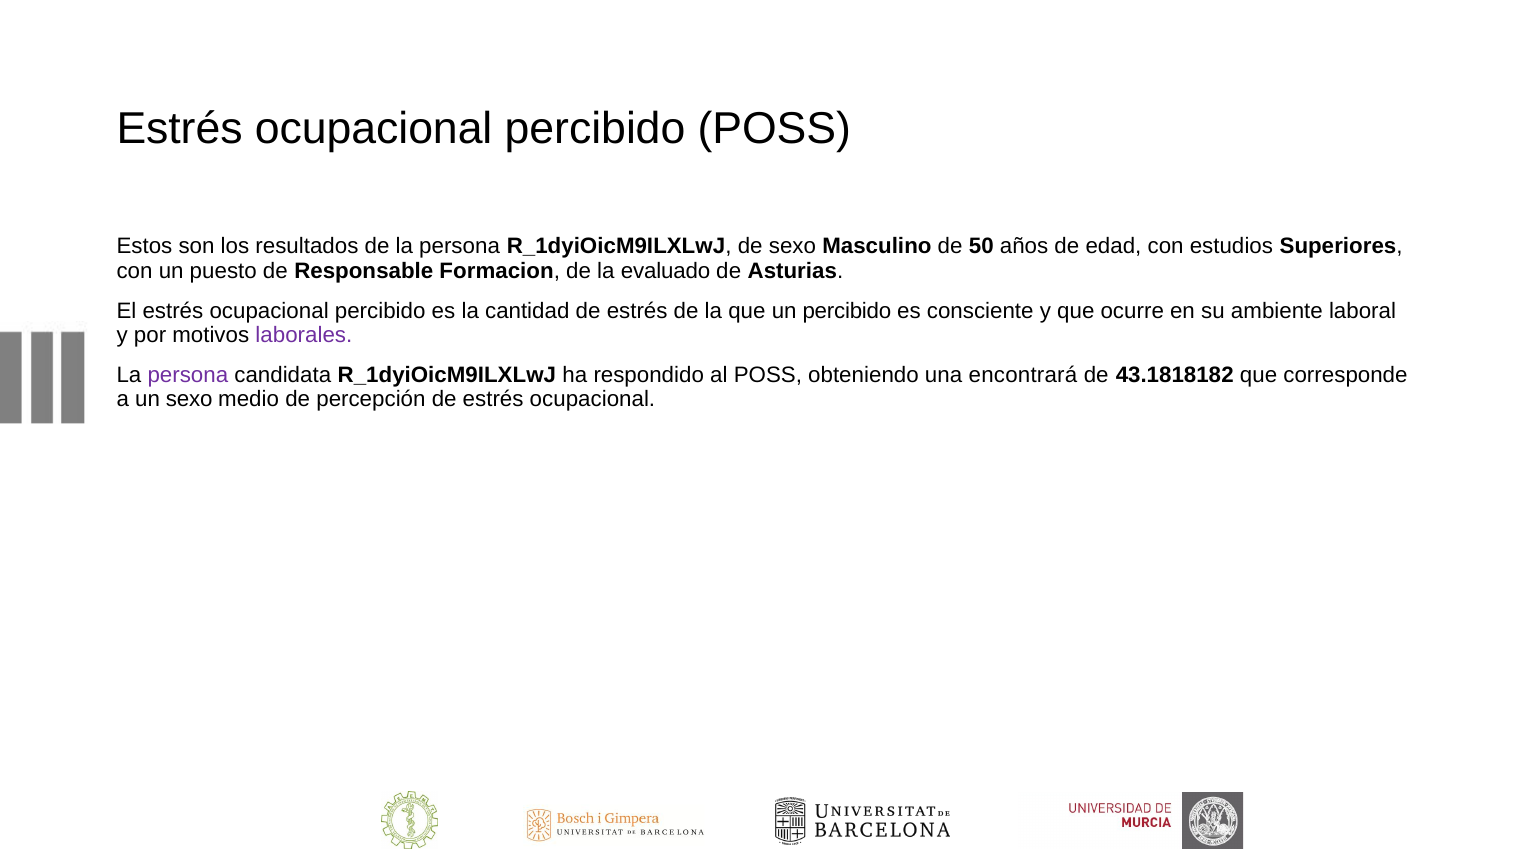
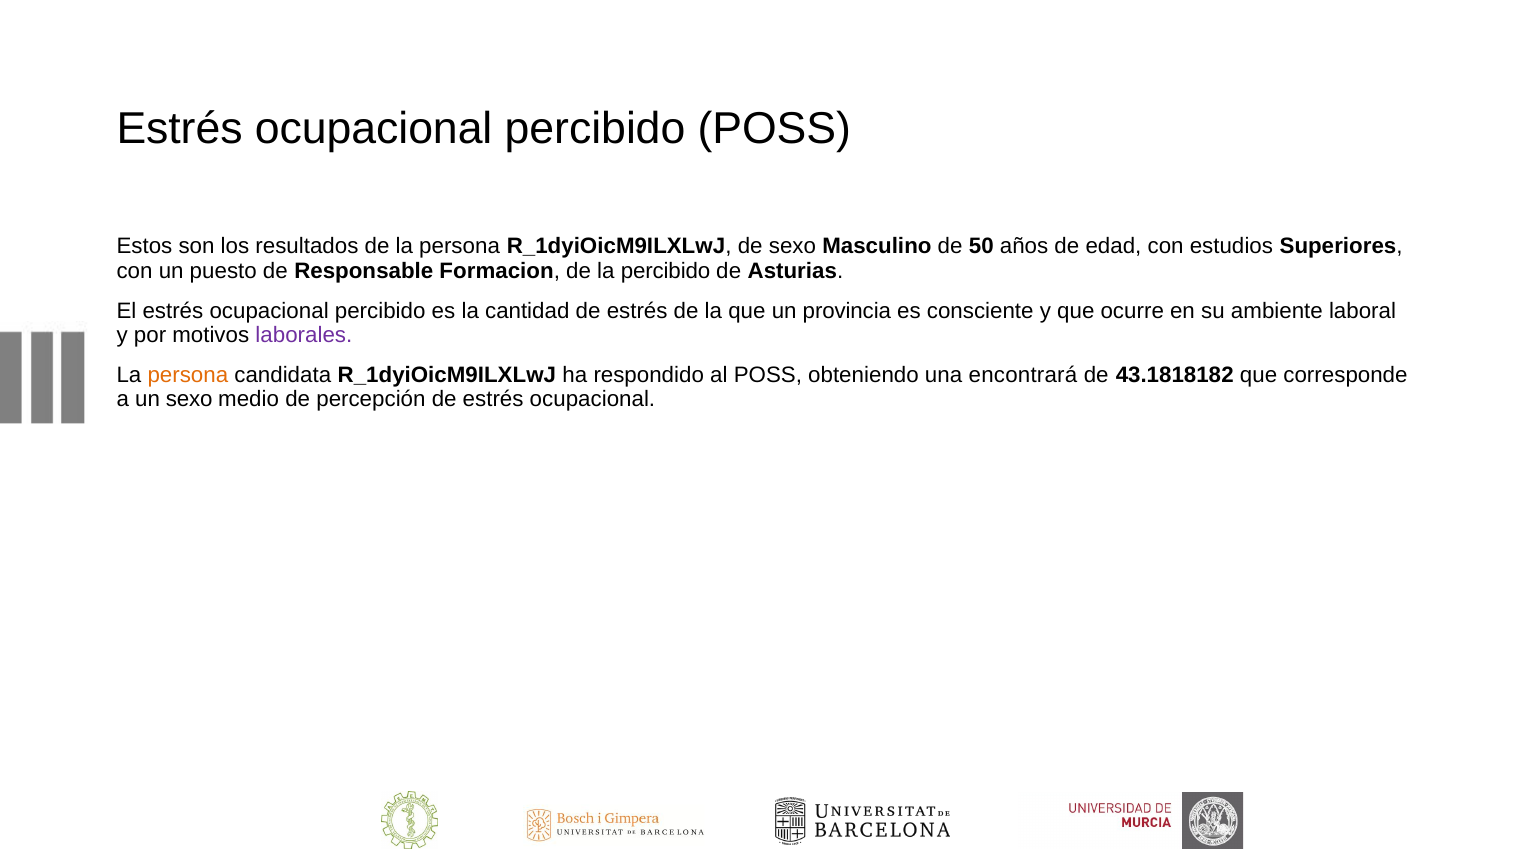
la evaluado: evaluado -> percibido
un percibido: percibido -> provincia
persona at (188, 375) colour: purple -> orange
